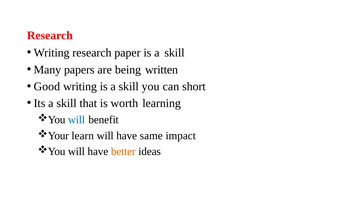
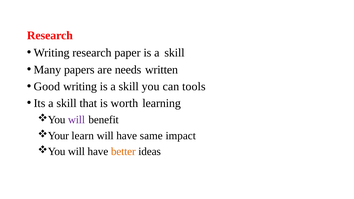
being: being -> needs
short: short -> tools
will at (76, 120) colour: blue -> purple
